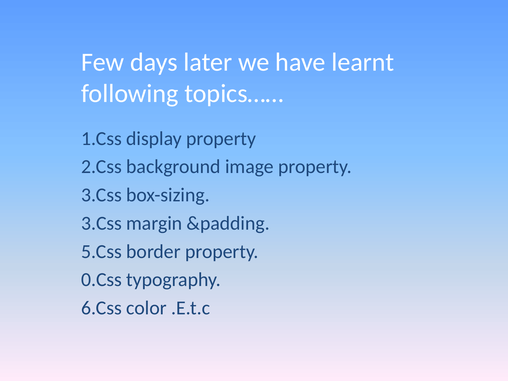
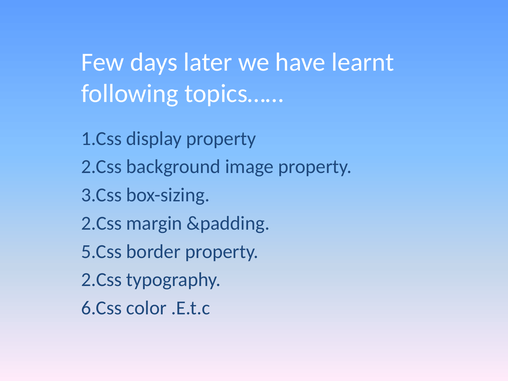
3.Css at (102, 223): 3.Css -> 2.Css
0.Css at (102, 280): 0.Css -> 2.Css
